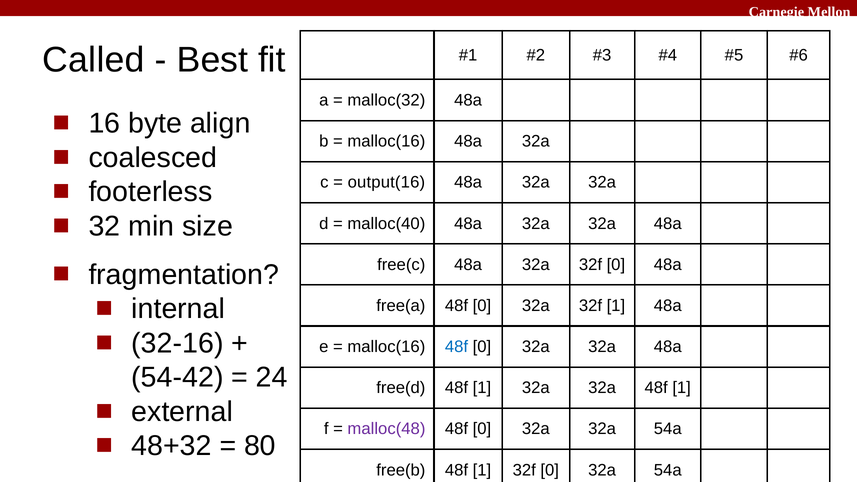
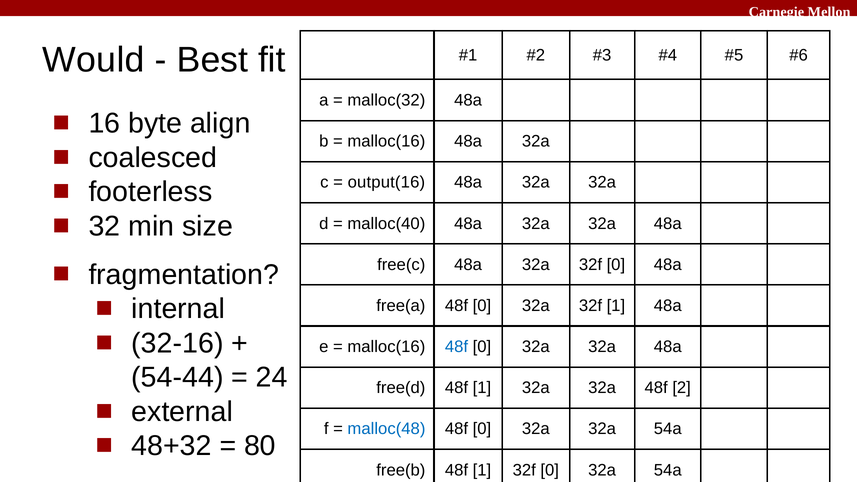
Called: Called -> Would
54-42: 54-42 -> 54-44
32a 48f 1: 1 -> 2
malloc(48 colour: purple -> blue
